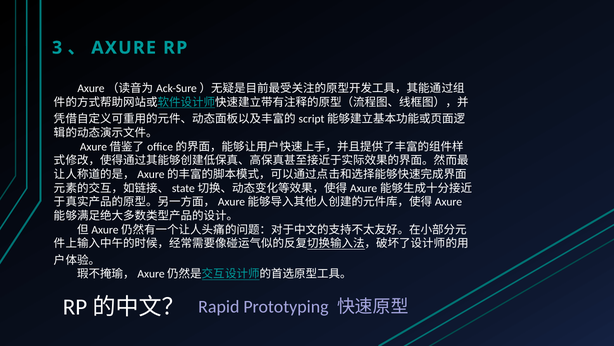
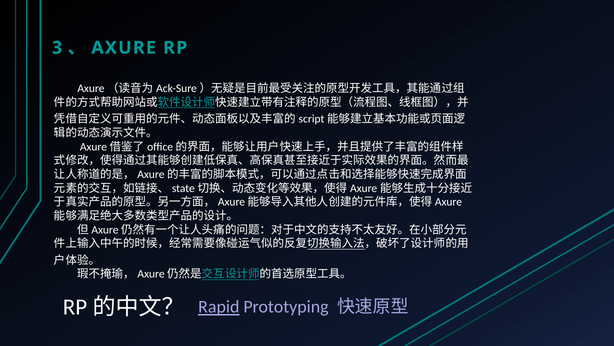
Rapid underline: none -> present
